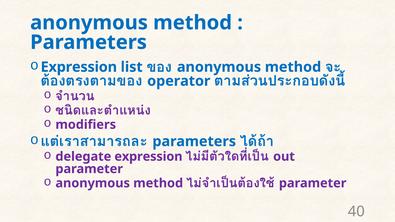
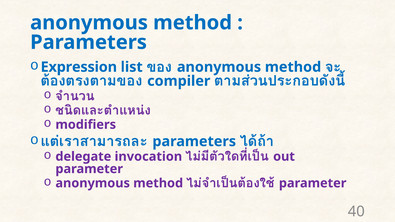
operator: operator -> compiler
delegate expression: expression -> invocation
